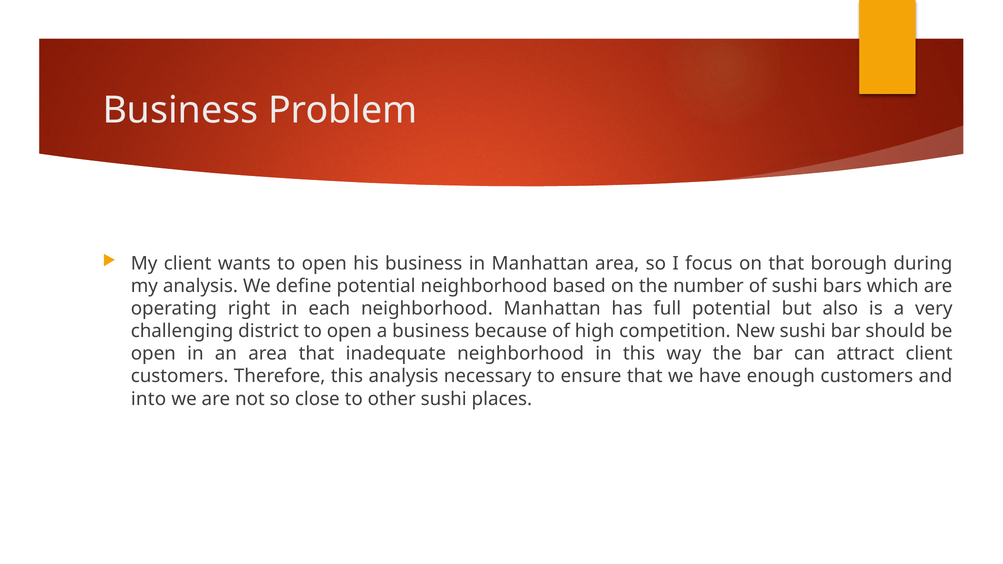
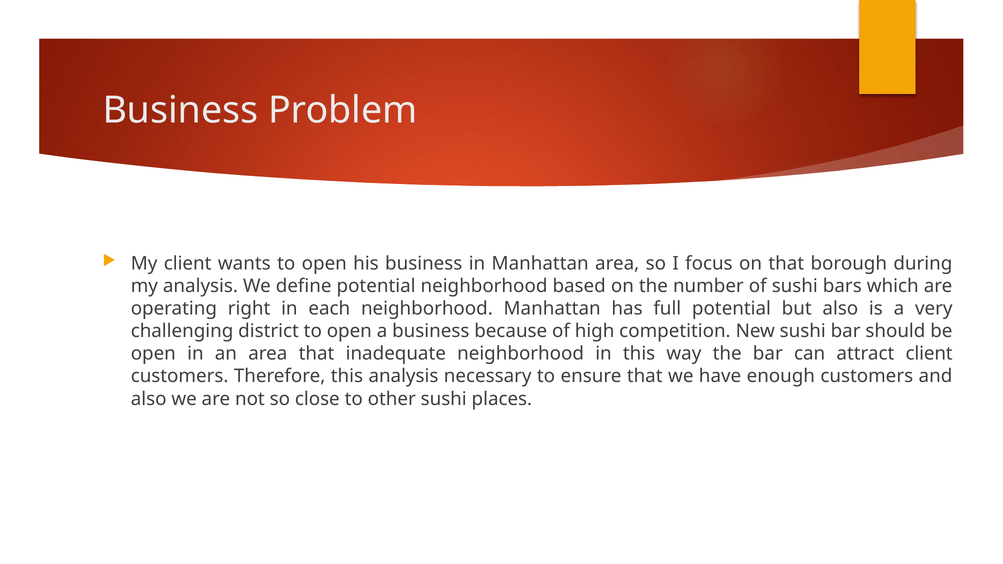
into at (149, 399): into -> also
